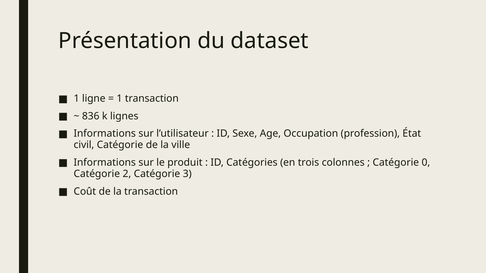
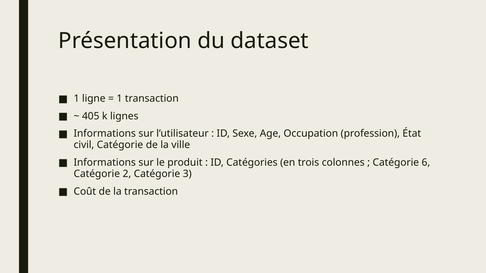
836: 836 -> 405
0: 0 -> 6
